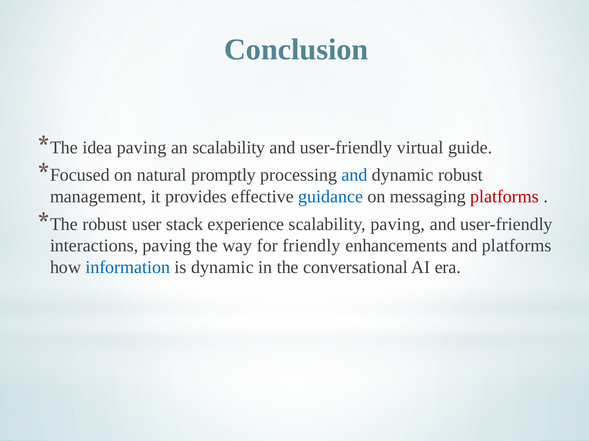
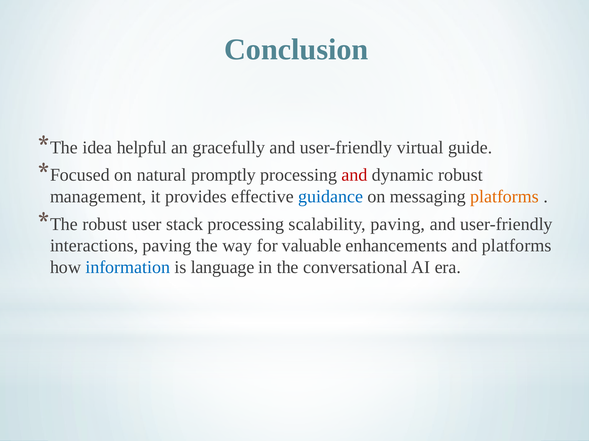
idea paving: paving -> helpful
an scalability: scalability -> gracefully
and at (354, 175) colour: blue -> red
platforms at (505, 197) colour: red -> orange
stack experience: experience -> processing
friendly: friendly -> valuable
is dynamic: dynamic -> language
